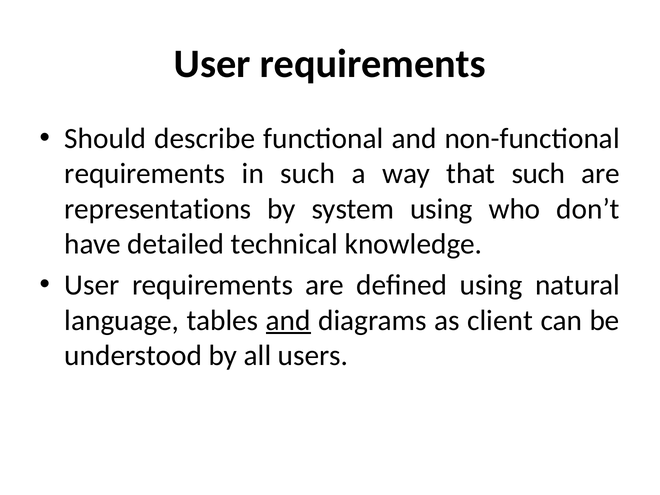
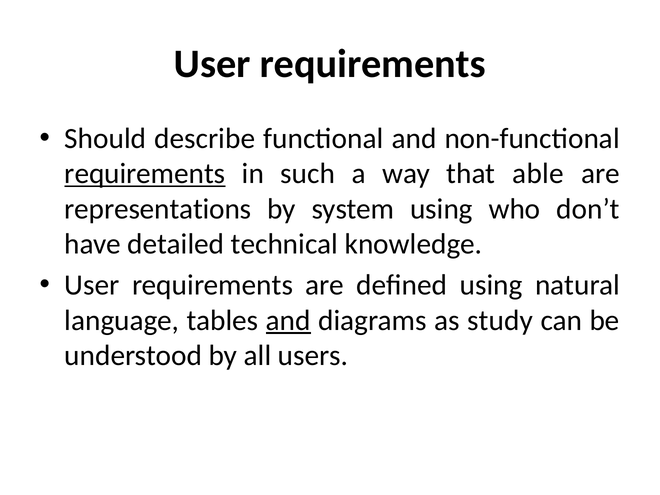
requirements at (145, 174) underline: none -> present
that such: such -> able
client: client -> study
